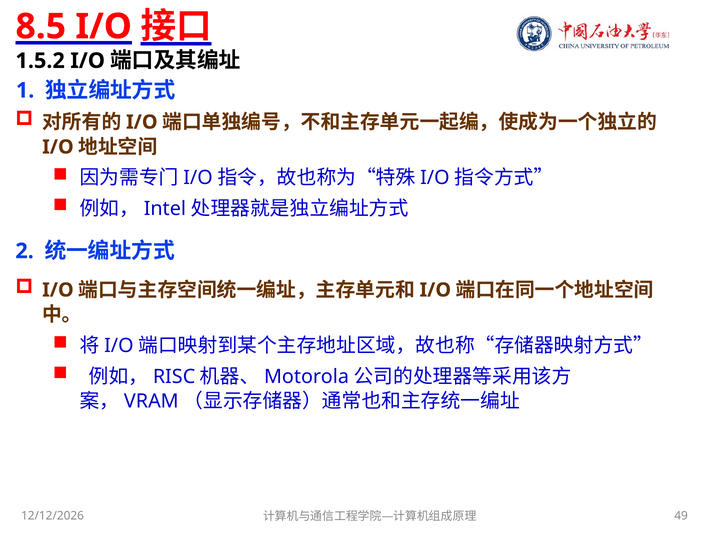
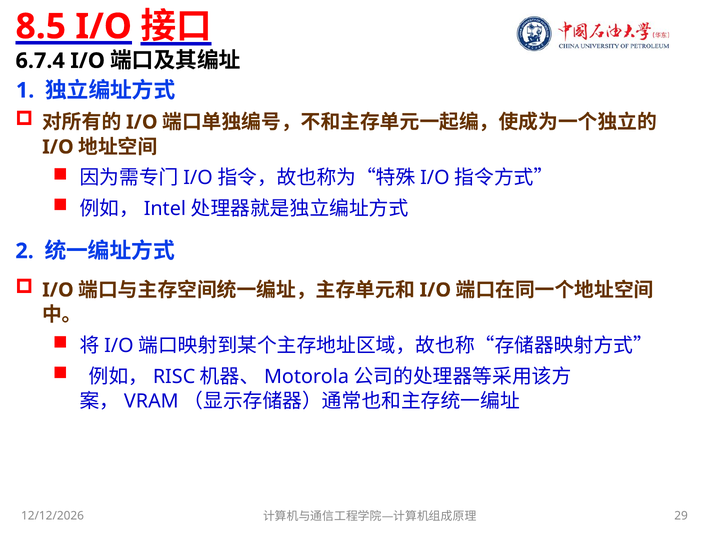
1.5.2: 1.5.2 -> 6.7.4
49: 49 -> 29
